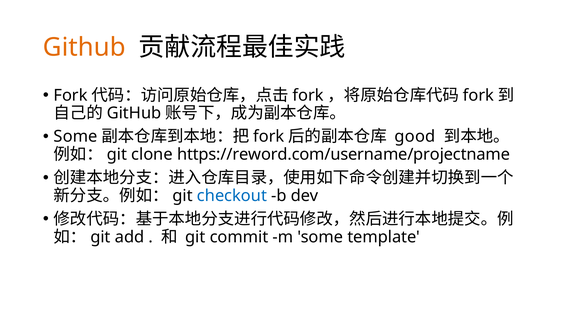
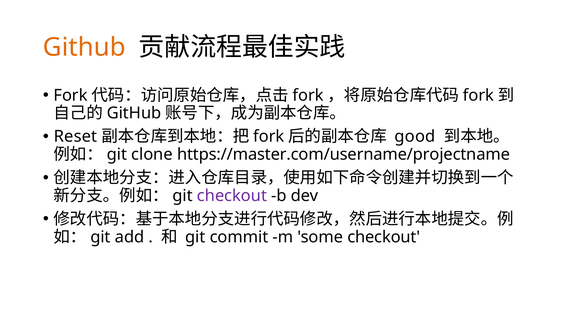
Some at (76, 137): Some -> Reset
https://reword.com/username/projectname: https://reword.com/username/projectname -> https://master.com/username/projectname
checkout at (232, 196) colour: blue -> purple
some template: template -> checkout
